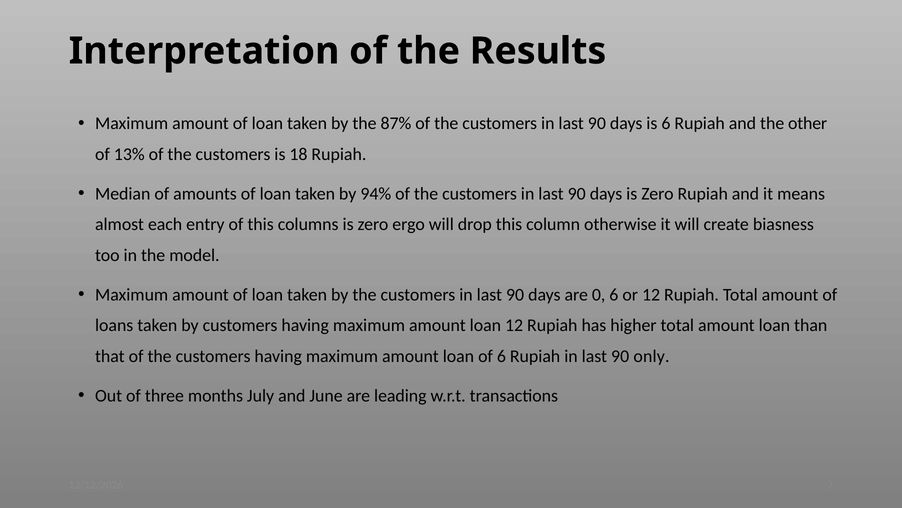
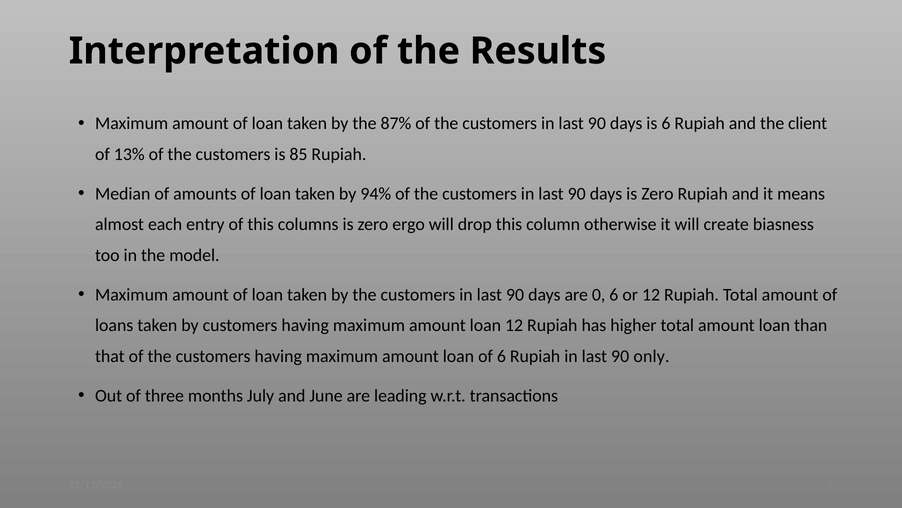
other: other -> client
18: 18 -> 85
